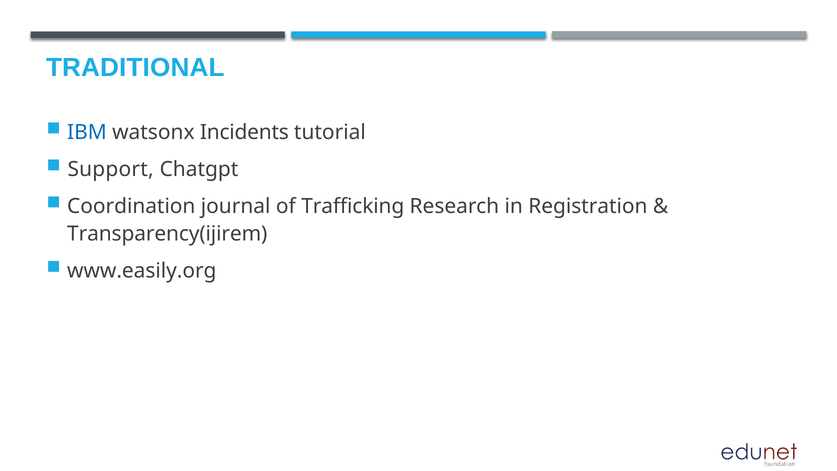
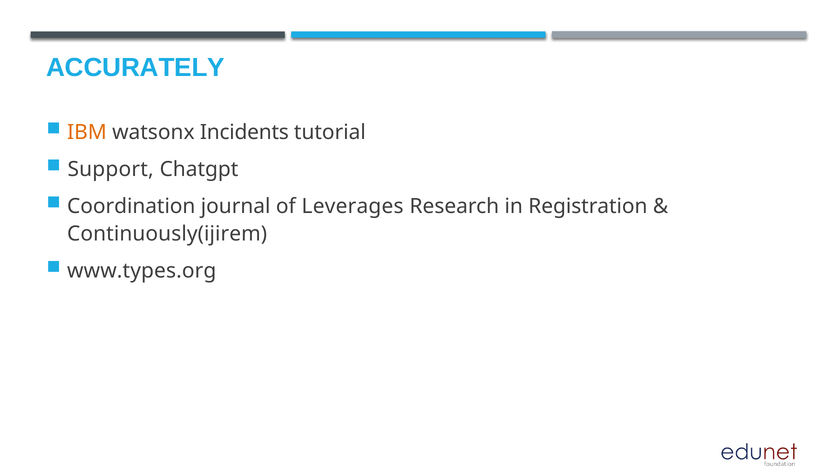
TRADITIONAL: TRADITIONAL -> ACCURATELY
IBM colour: blue -> orange
Trafficking: Trafficking -> Leverages
Transparency(ijirem: Transparency(ijirem -> Continuously(ijirem
www.easily.org: www.easily.org -> www.types.org
